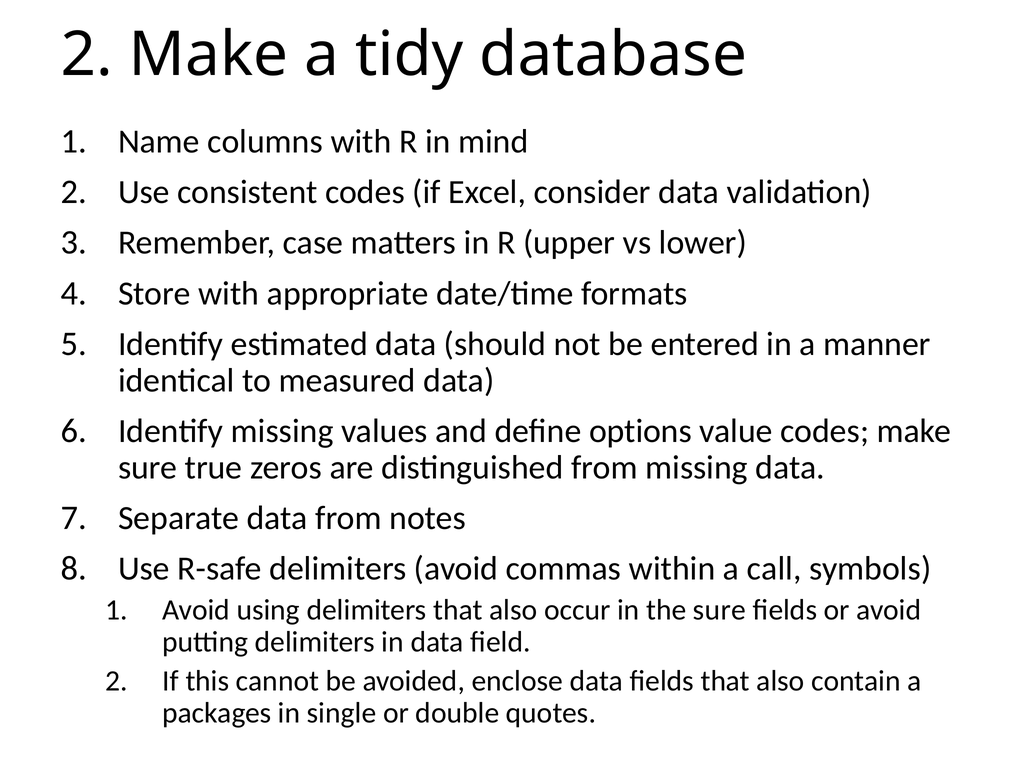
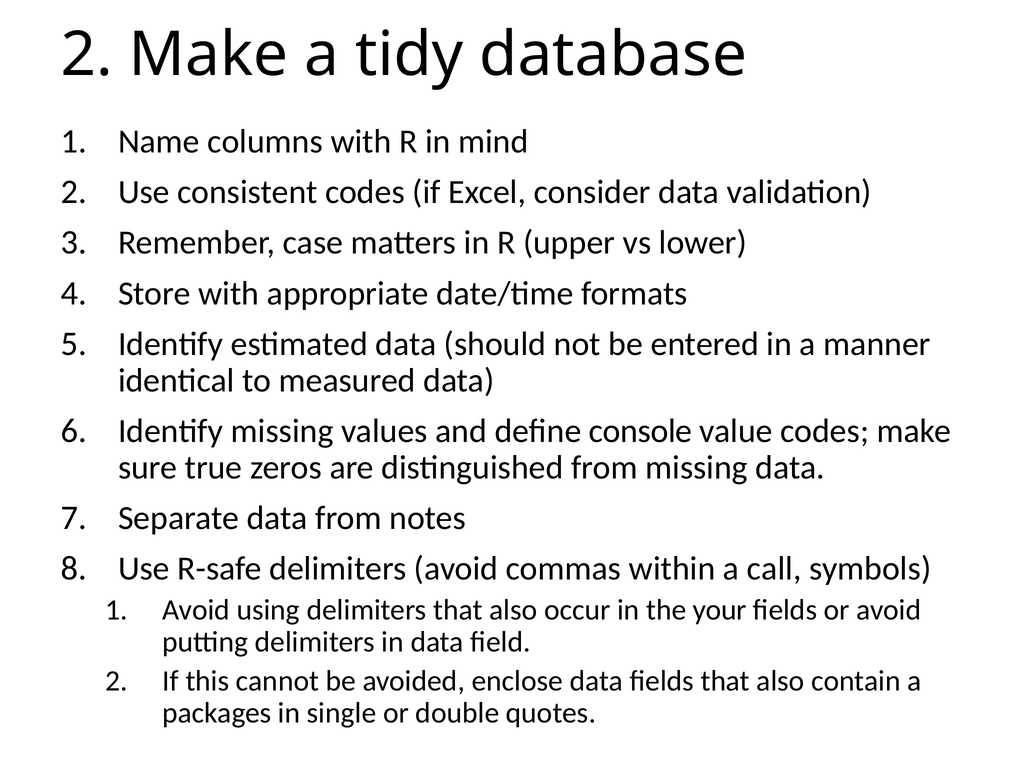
options: options -> console
the sure: sure -> your
